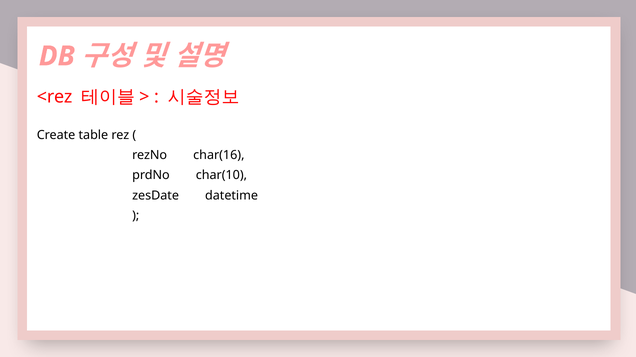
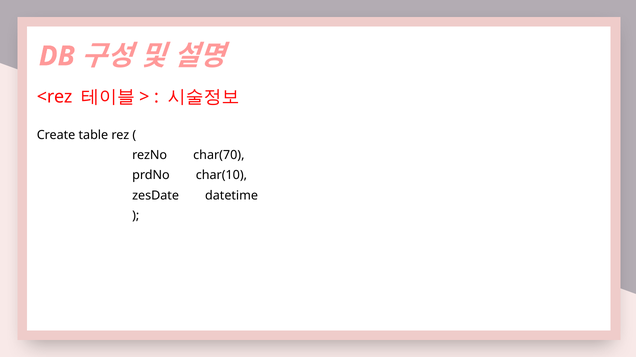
char(16: char(16 -> char(70
